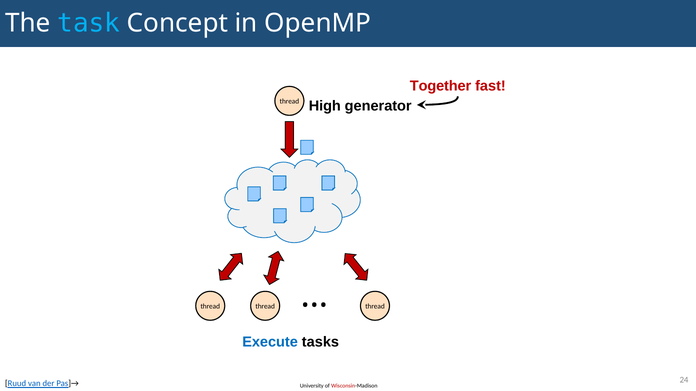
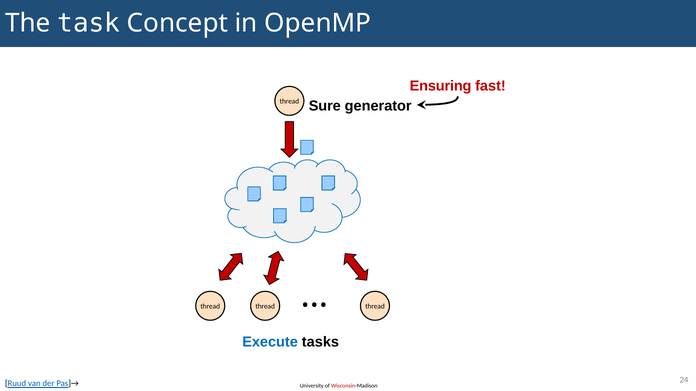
task colour: light blue -> white
Together: Together -> Ensuring
High: High -> Sure
